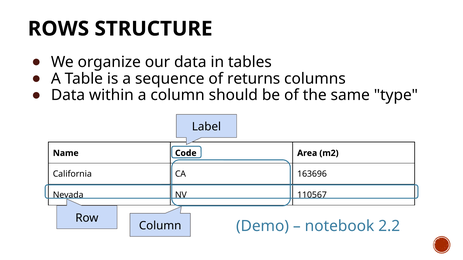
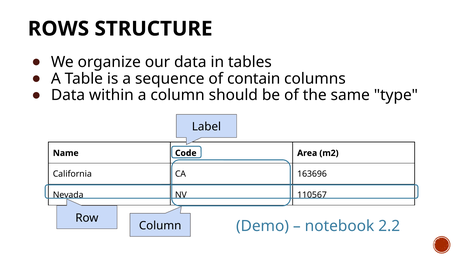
returns: returns -> contain
